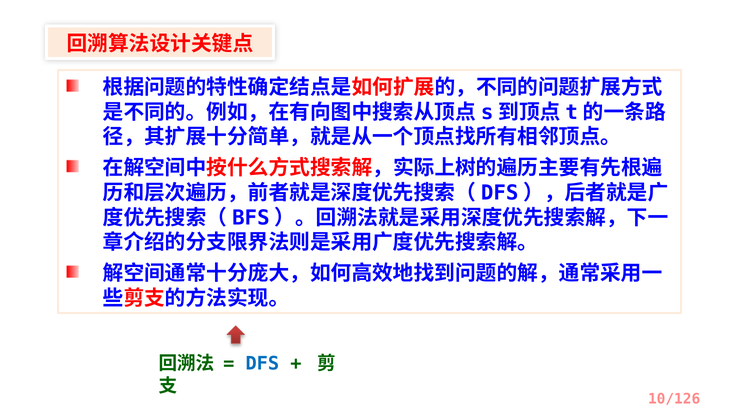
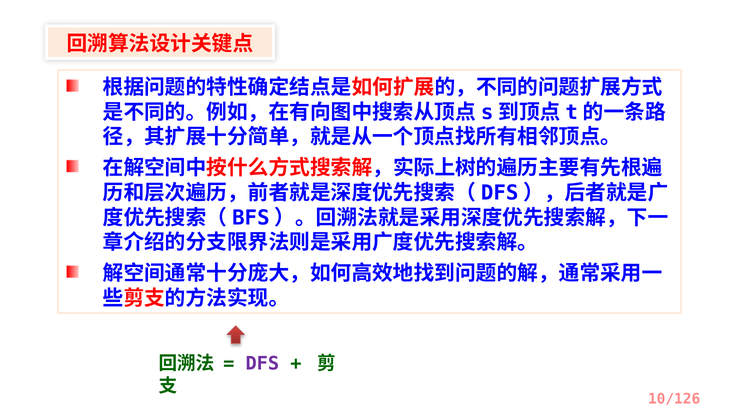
DFS colour: blue -> purple
